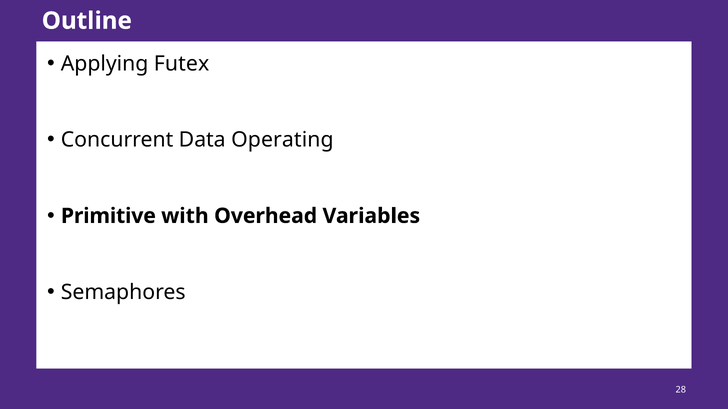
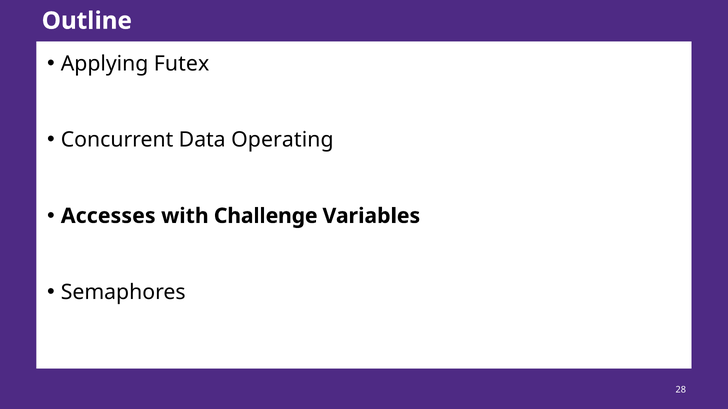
Primitive: Primitive -> Accesses
Overhead: Overhead -> Challenge
